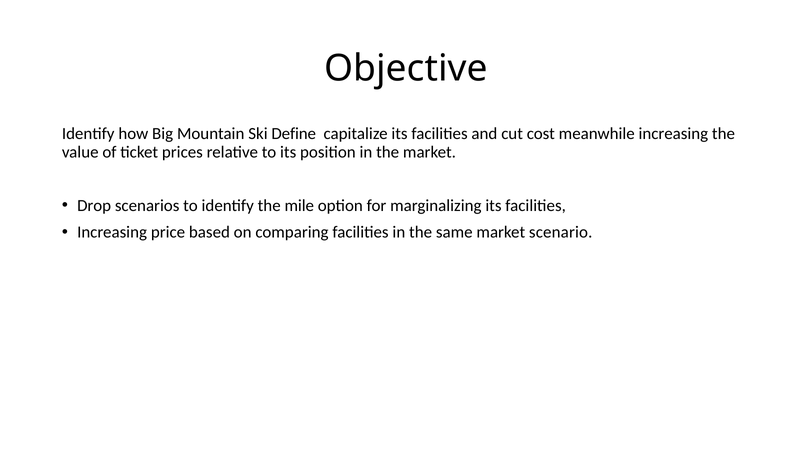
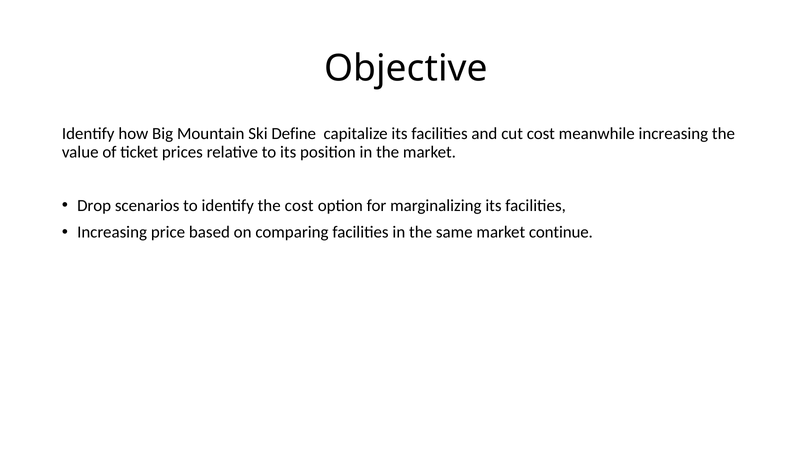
the mile: mile -> cost
scenario: scenario -> continue
